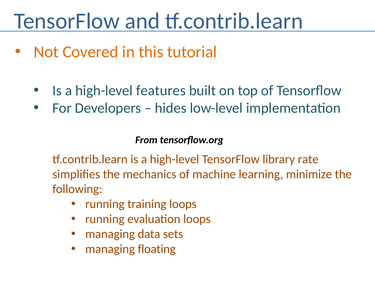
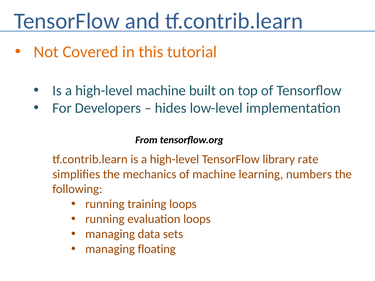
high-level features: features -> machine
minimize: minimize -> numbers
